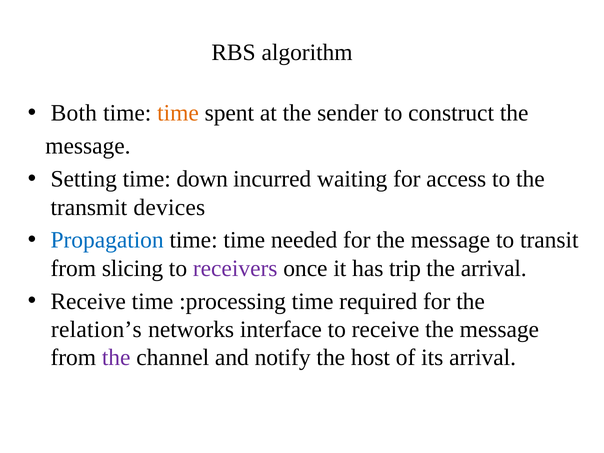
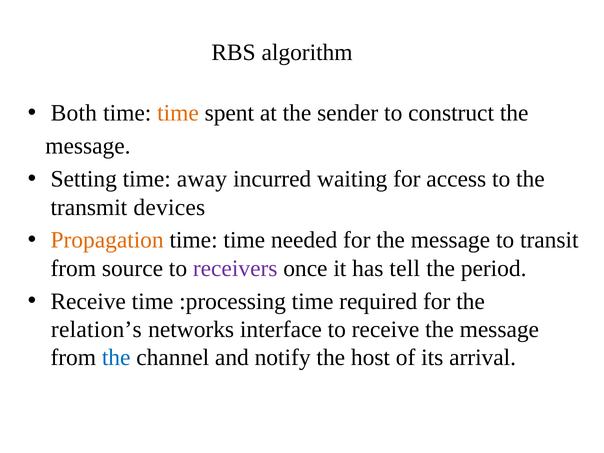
down: down -> away
Propagation colour: blue -> orange
slicing: slicing -> source
trip: trip -> tell
the arrival: arrival -> period
the at (116, 358) colour: purple -> blue
